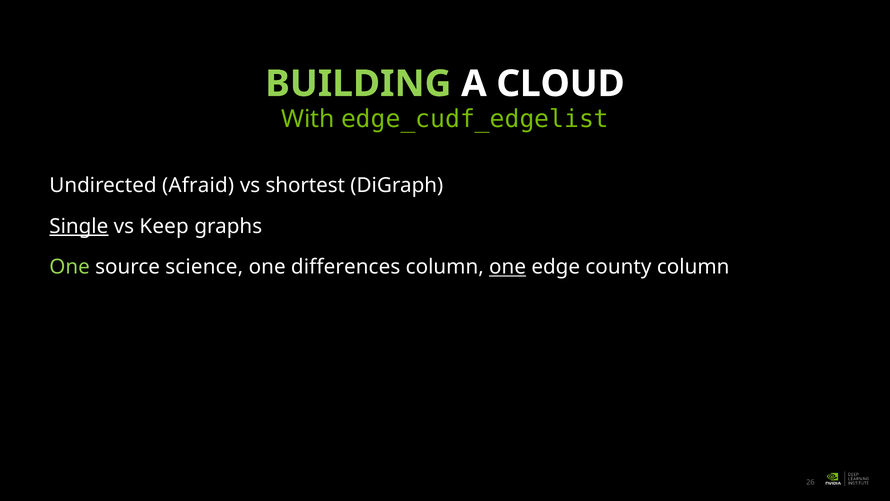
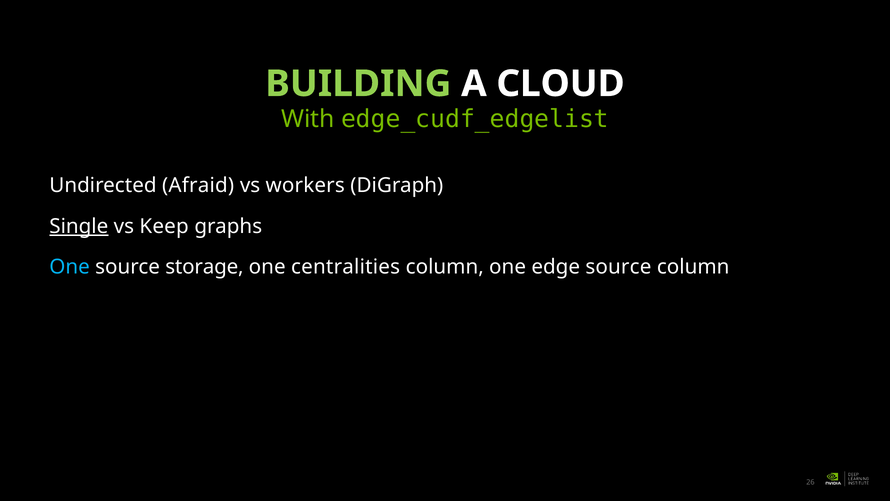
shortest: shortest -> workers
One at (70, 267) colour: light green -> light blue
science: science -> storage
differences: differences -> centralities
one at (508, 267) underline: present -> none
edge county: county -> source
